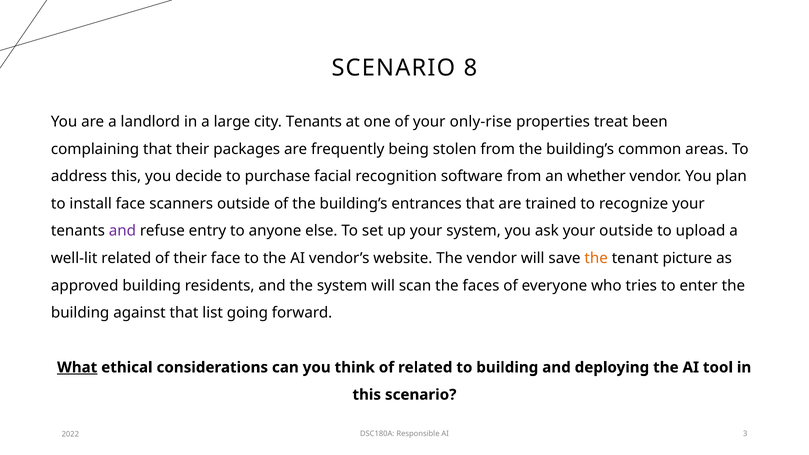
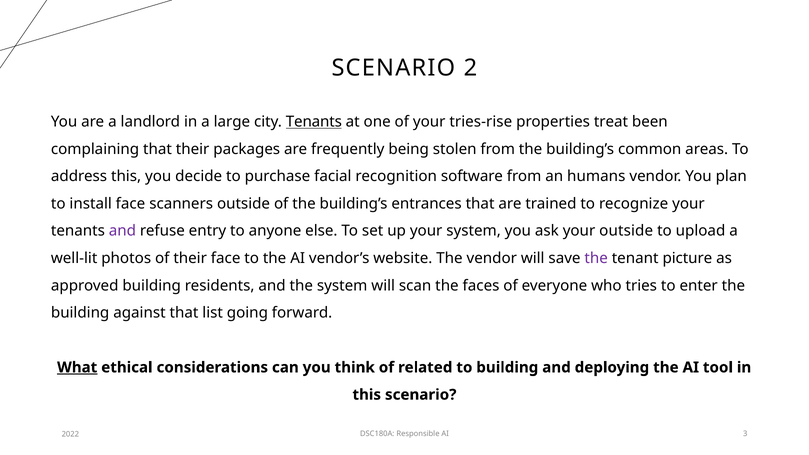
8: 8 -> 2
Tenants at (314, 122) underline: none -> present
only-rise: only-rise -> tries-rise
whether: whether -> humans
well-lit related: related -> photos
the at (596, 258) colour: orange -> purple
